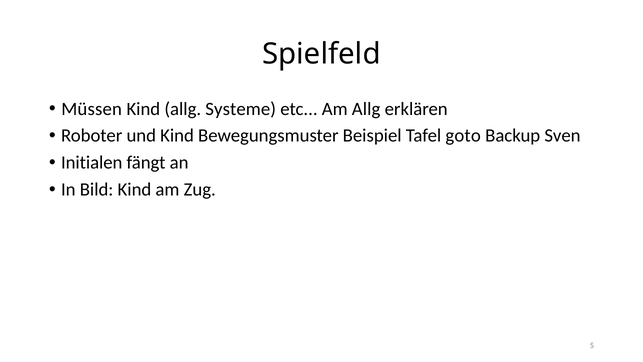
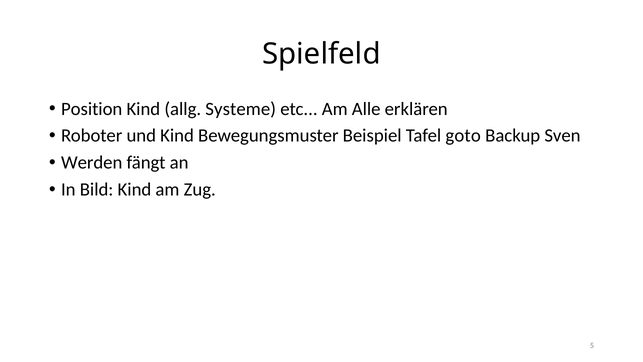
Müssen: Müssen -> Position
Am Allg: Allg -> Alle
Initialen: Initialen -> Werden
